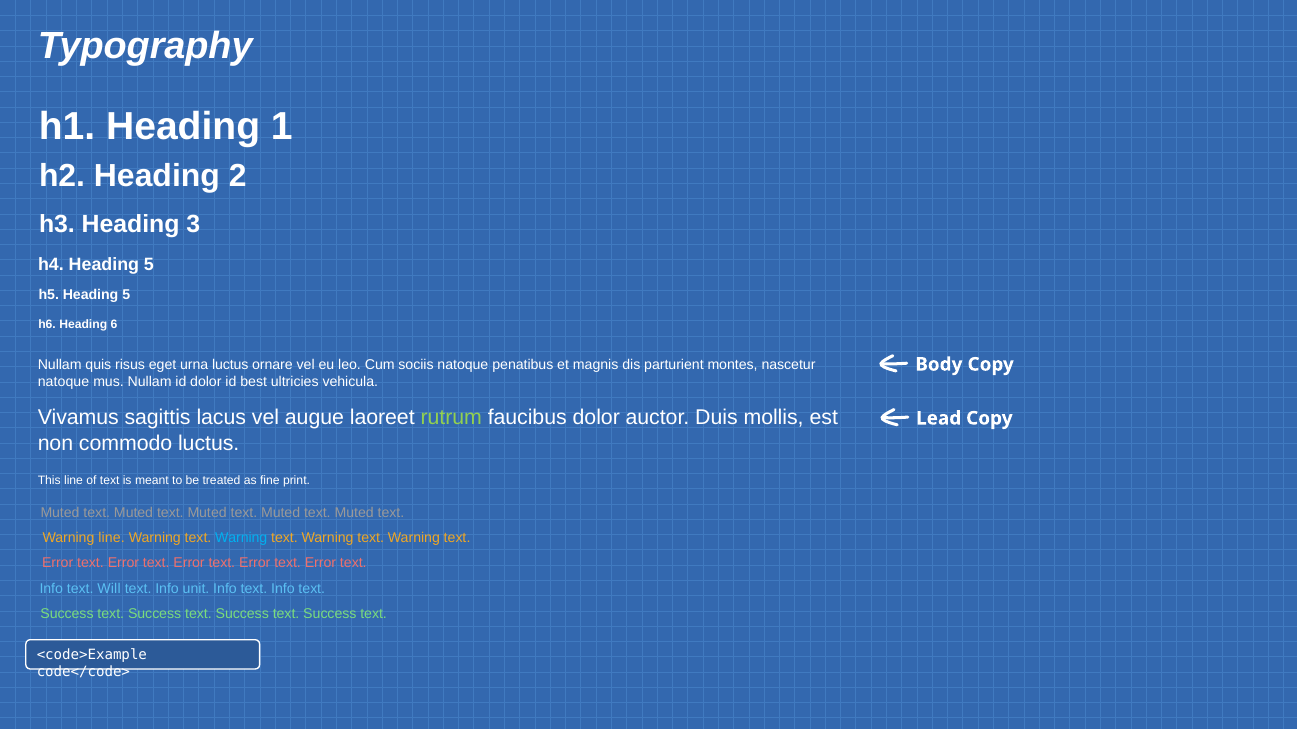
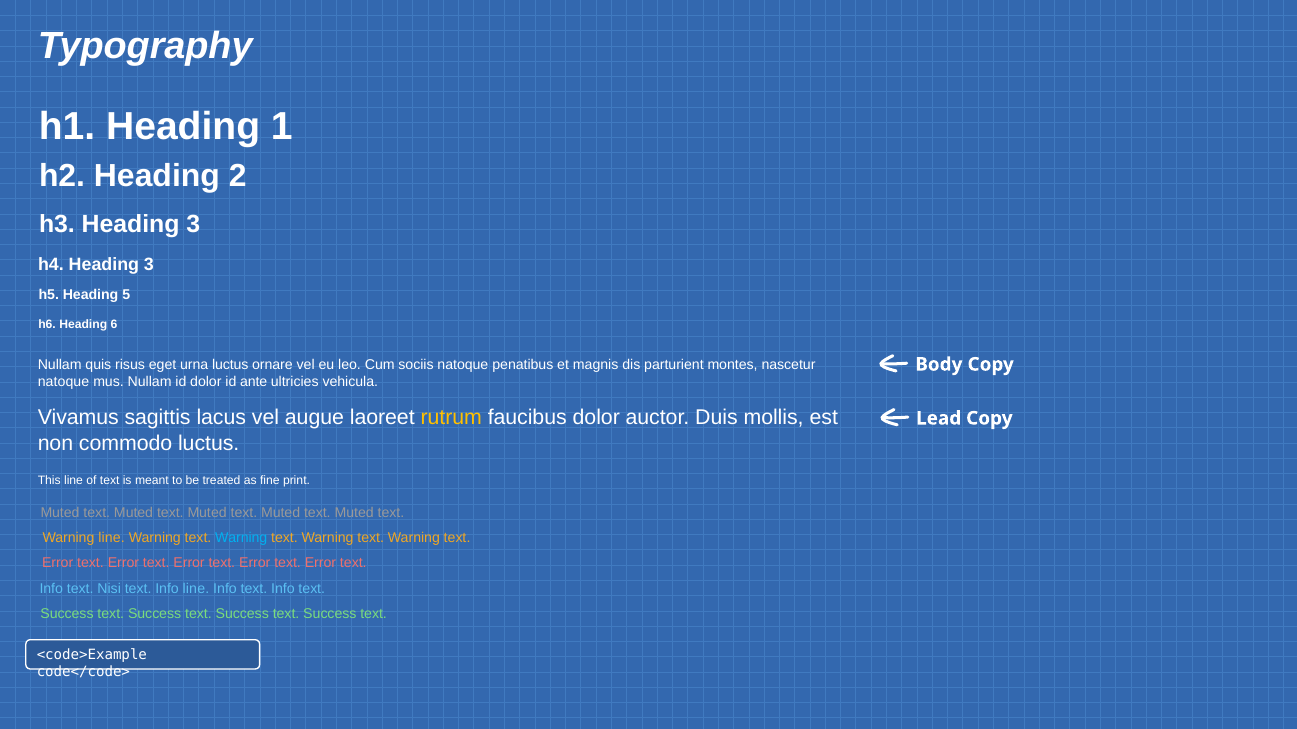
h4 Heading 5: 5 -> 3
best: best -> ante
rutrum colour: light green -> yellow
Will: Will -> Nisi
Info unit: unit -> line
